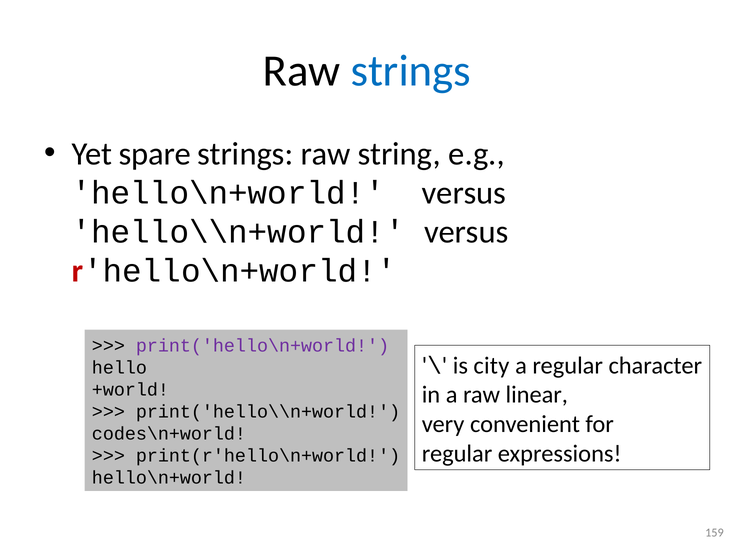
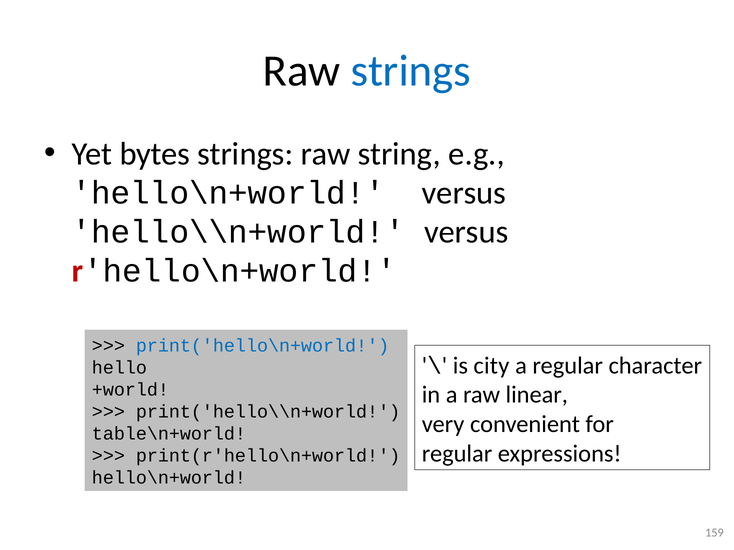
spare: spare -> bytes
print('hello\n+world colour: purple -> blue
codes\n+world: codes\n+world -> table\n+world
